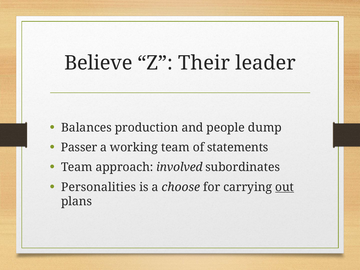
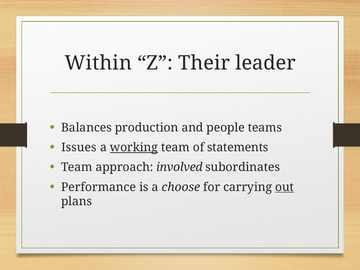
Believe: Believe -> Within
dump: dump -> teams
Passer: Passer -> Issues
working underline: none -> present
Personalities: Personalities -> Performance
